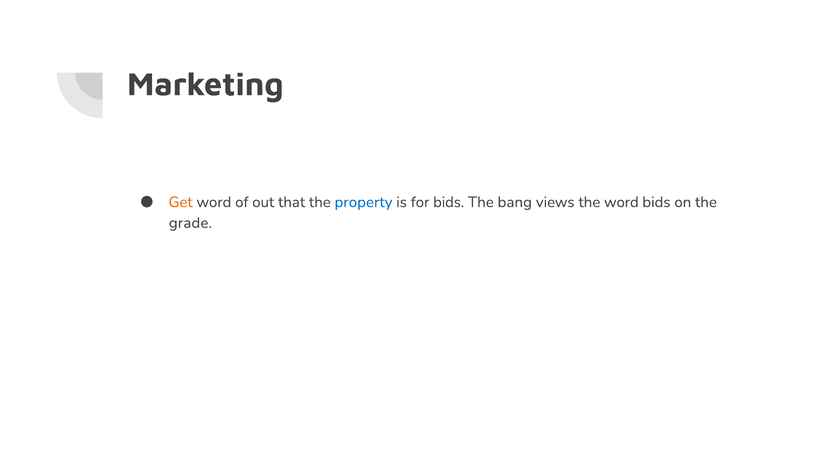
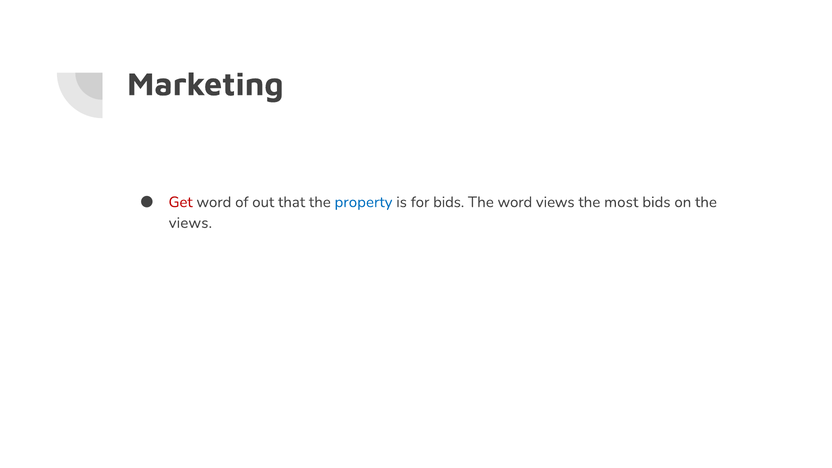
Get colour: orange -> red
The bang: bang -> word
the word: word -> most
grade at (190, 223): grade -> views
